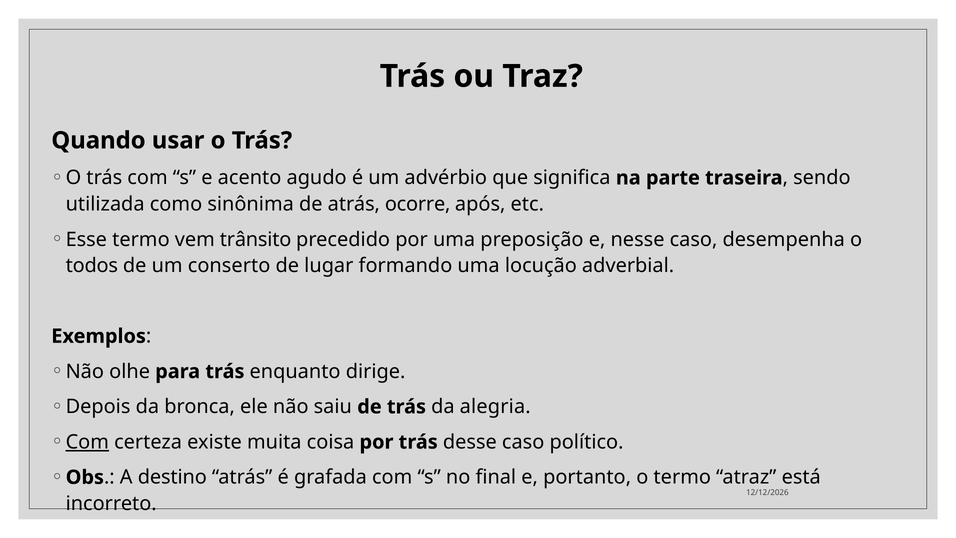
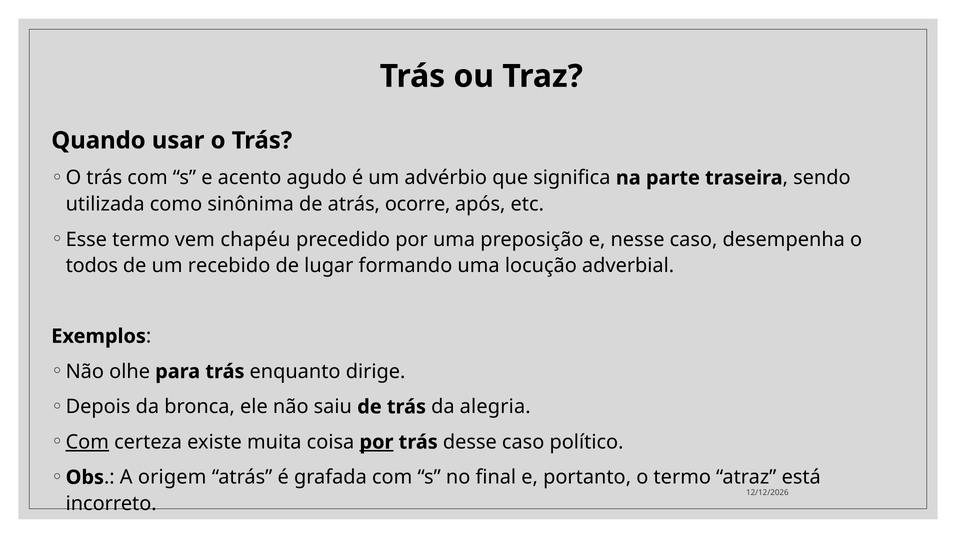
trânsito: trânsito -> chapéu
conserto: conserto -> recebido
por at (376, 442) underline: none -> present
destino: destino -> origem
